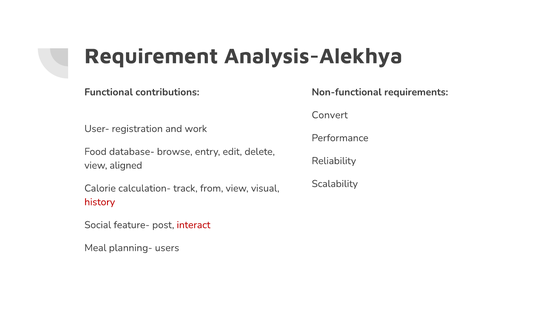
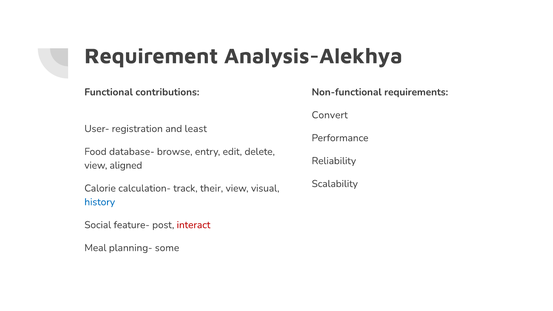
work: work -> least
from: from -> their
history colour: red -> blue
users: users -> some
